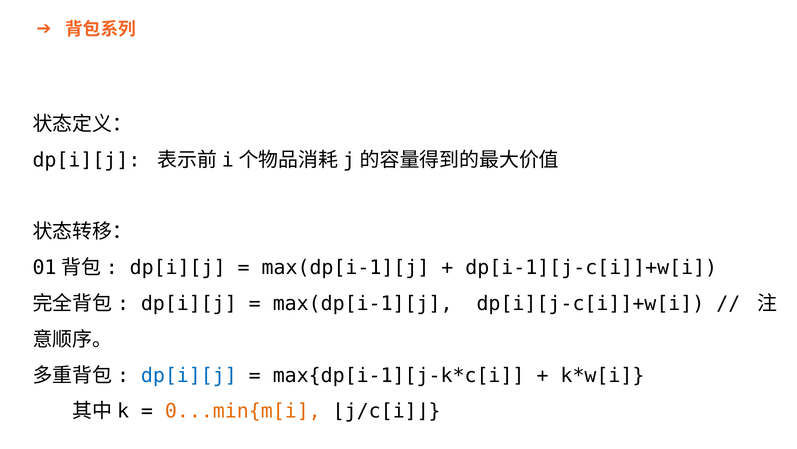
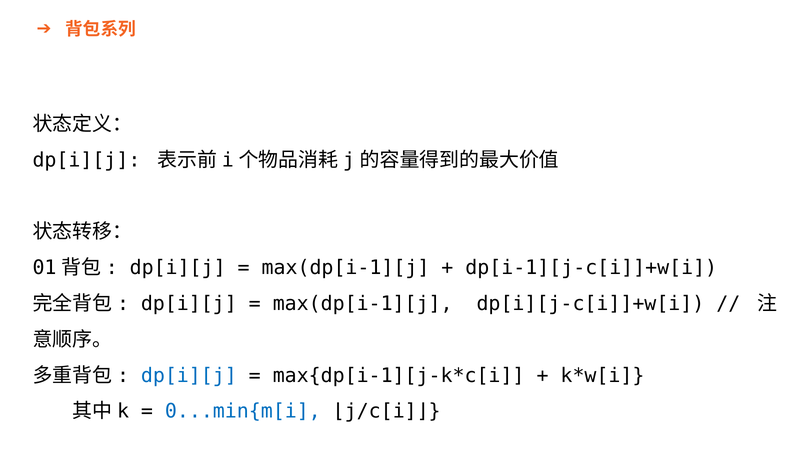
0...min{m[i colour: orange -> blue
